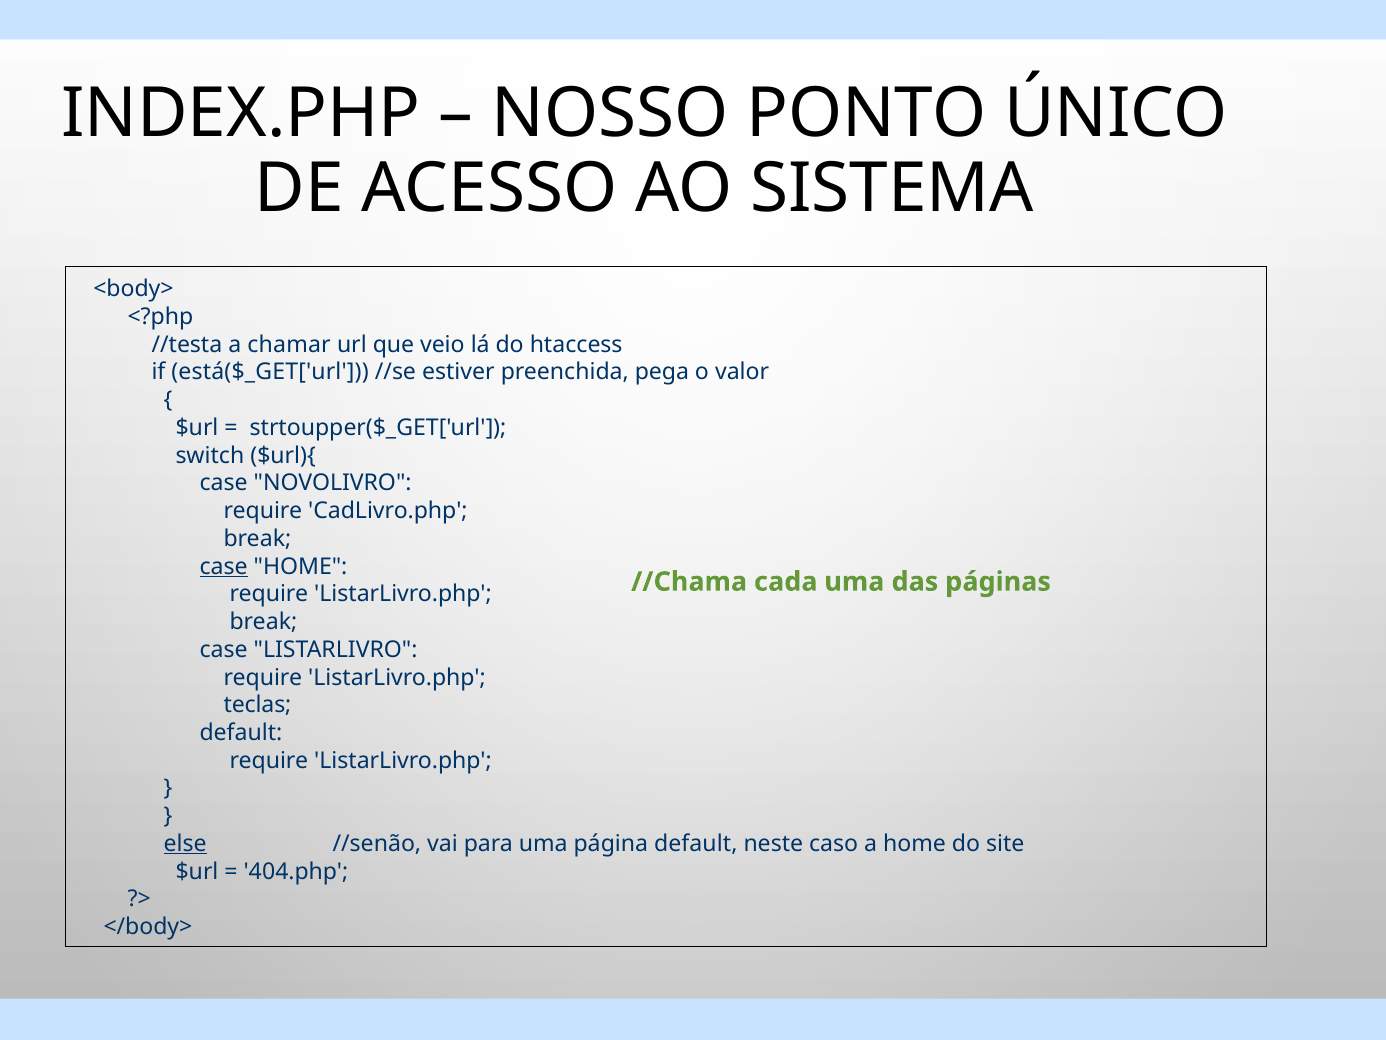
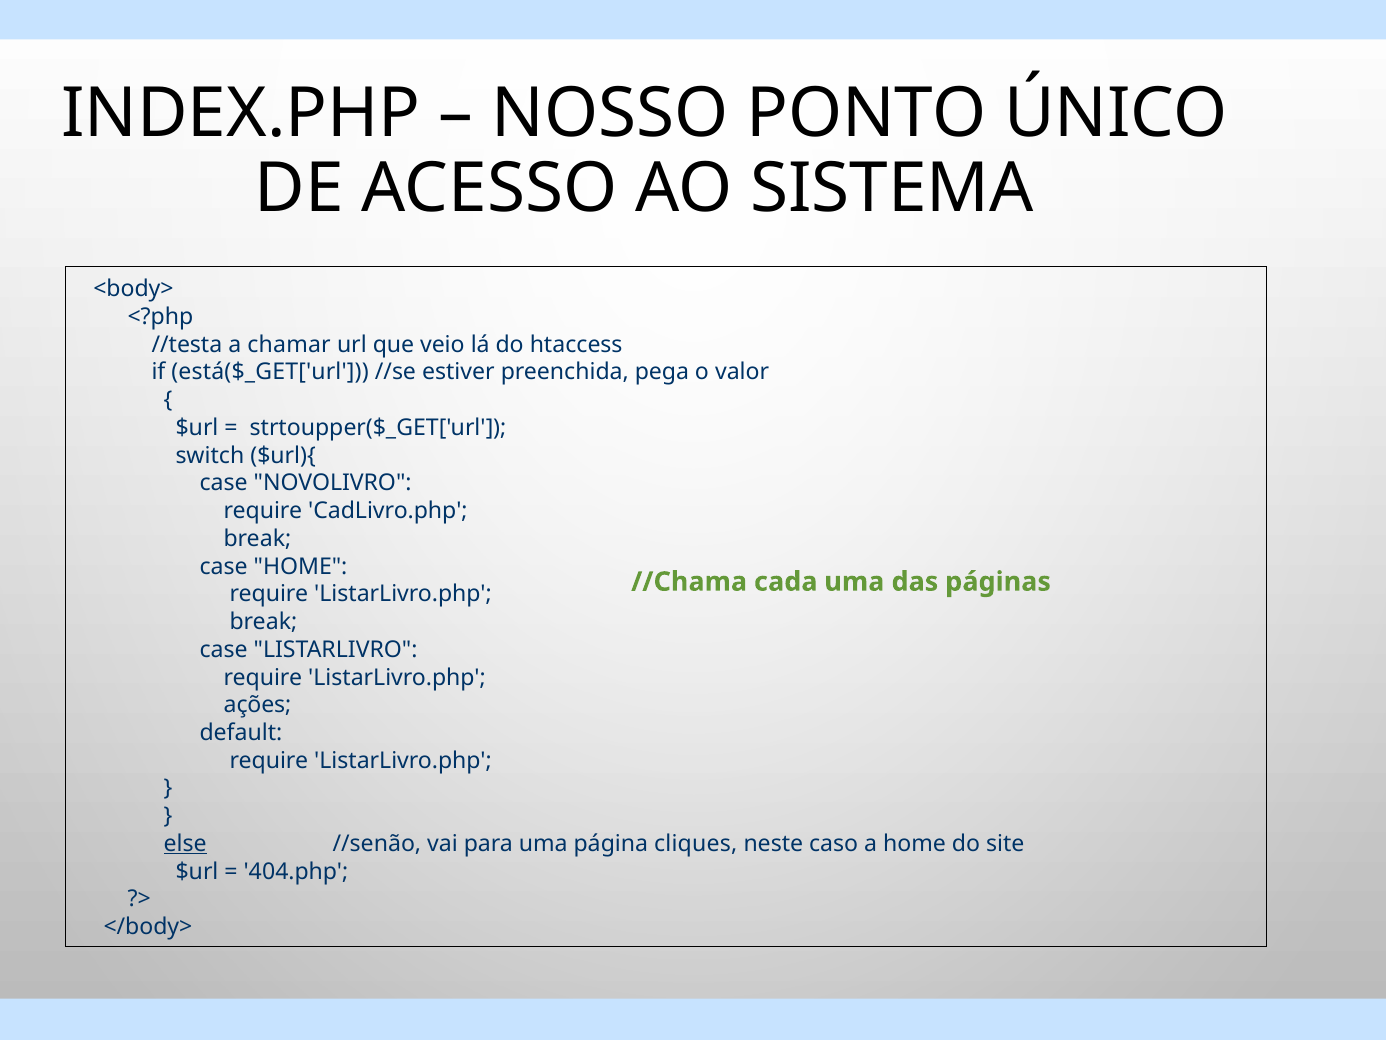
case at (224, 566) underline: present -> none
teclas: teclas -> ações
página default: default -> cliques
